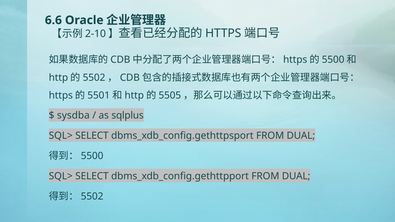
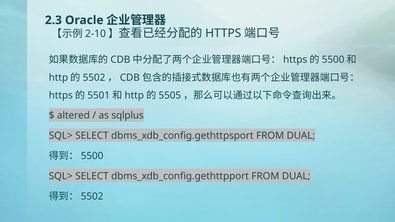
6.6: 6.6 -> 2.3
sysdba: sysdba -> altered
